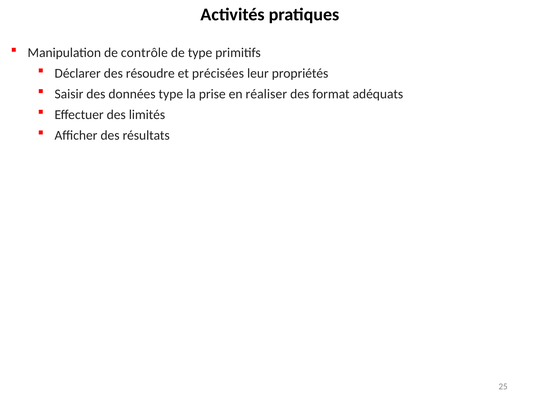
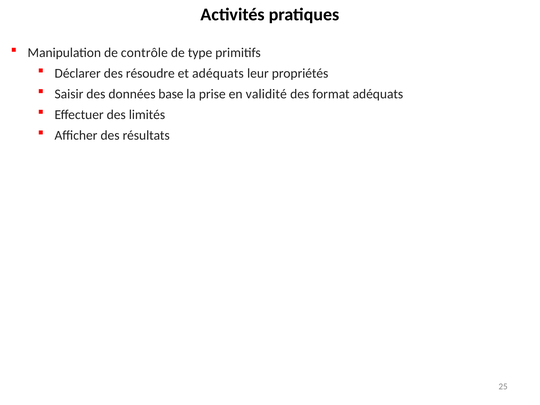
et précisées: précisées -> adéquats
données type: type -> base
réaliser: réaliser -> validité
